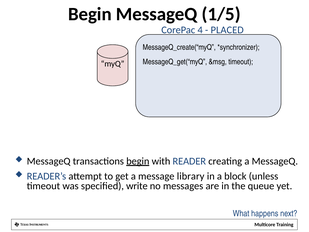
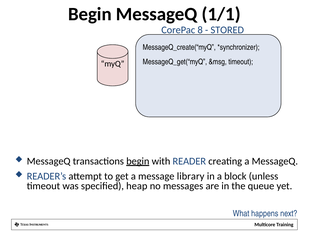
1/5: 1/5 -> 1/1
4: 4 -> 8
PLACED: PLACED -> STORED
write: write -> heap
